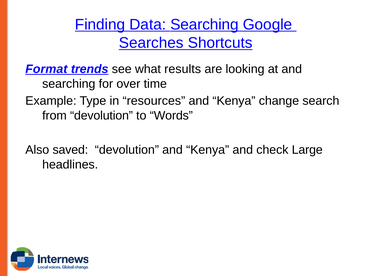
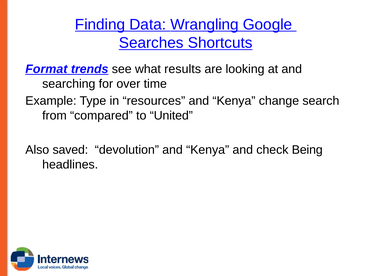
Data Searching: Searching -> Wrangling
from devolution: devolution -> compared
Words: Words -> United
Large: Large -> Being
